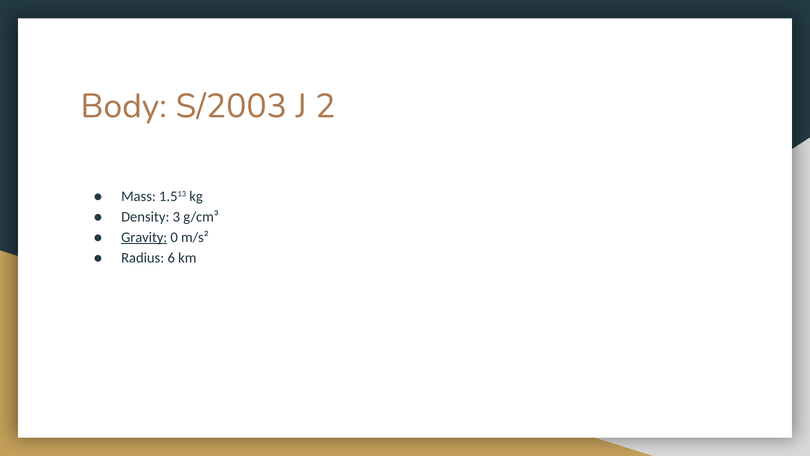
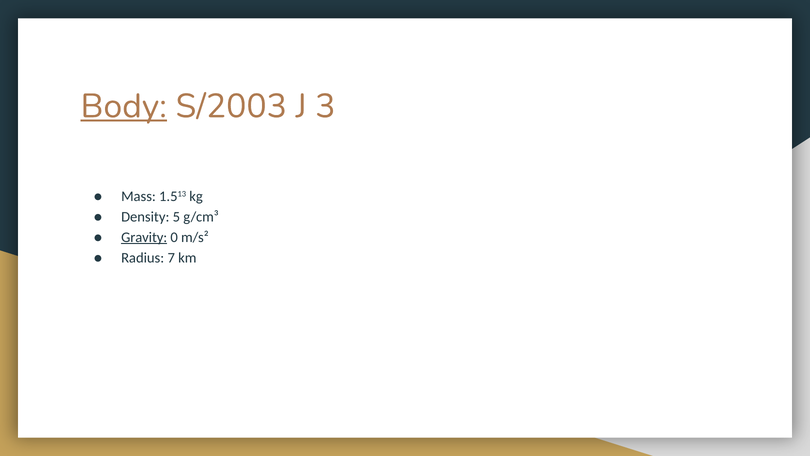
Body underline: none -> present
2: 2 -> 3
3: 3 -> 5
6: 6 -> 7
